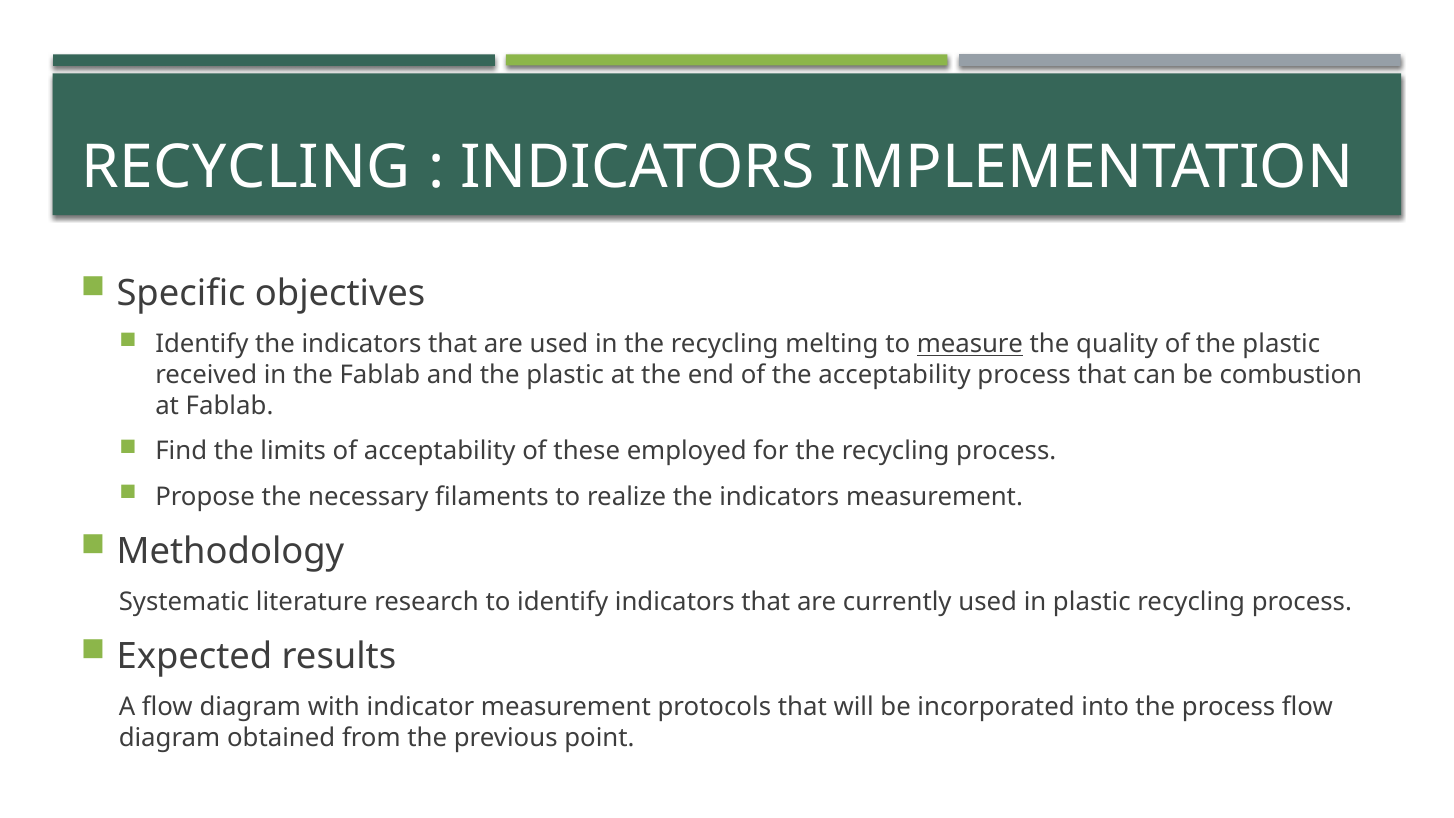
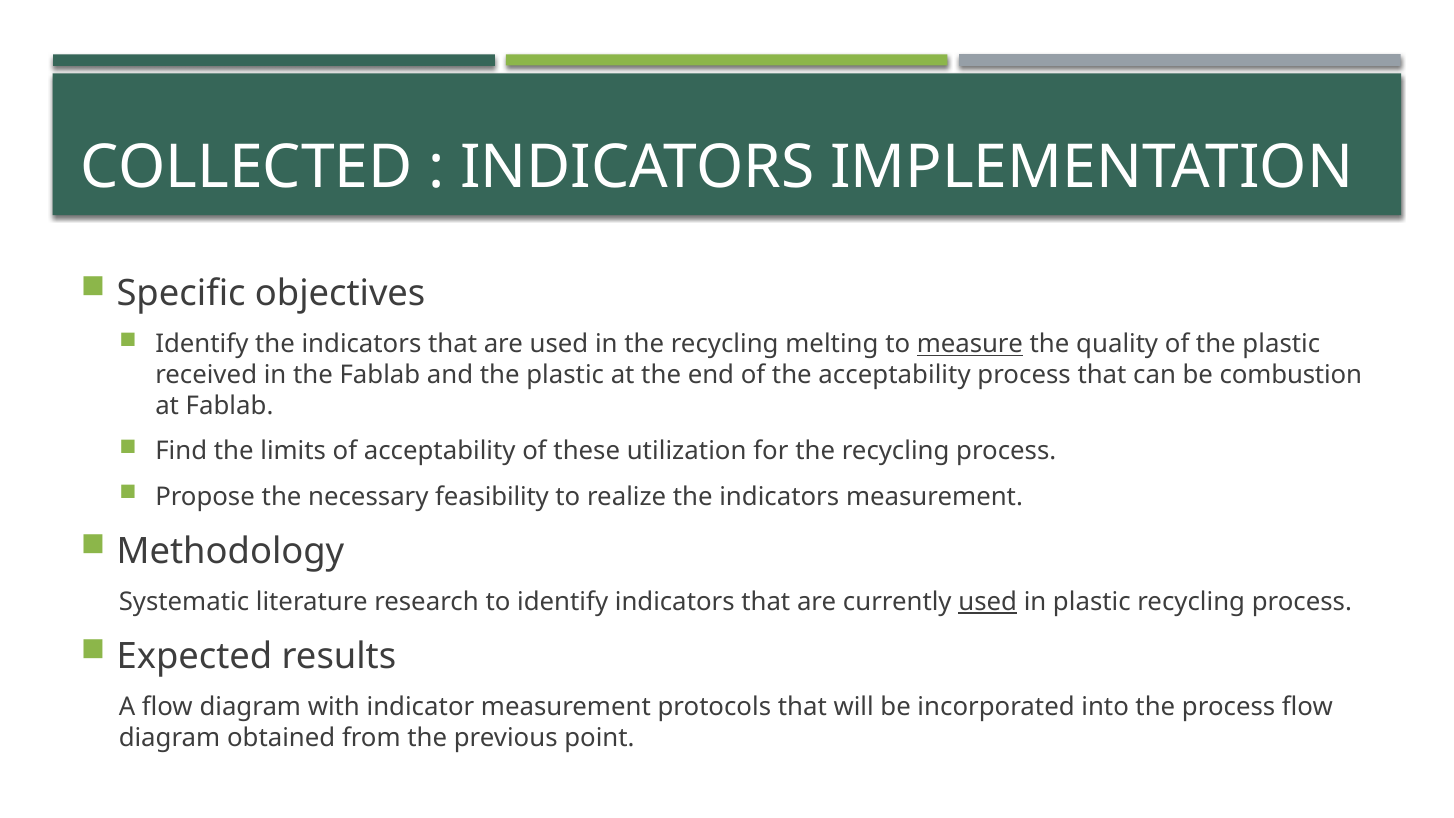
RECYCLING at (246, 167): RECYCLING -> COLLECTED
employed: employed -> utilization
filaments: filaments -> feasibility
used at (988, 602) underline: none -> present
